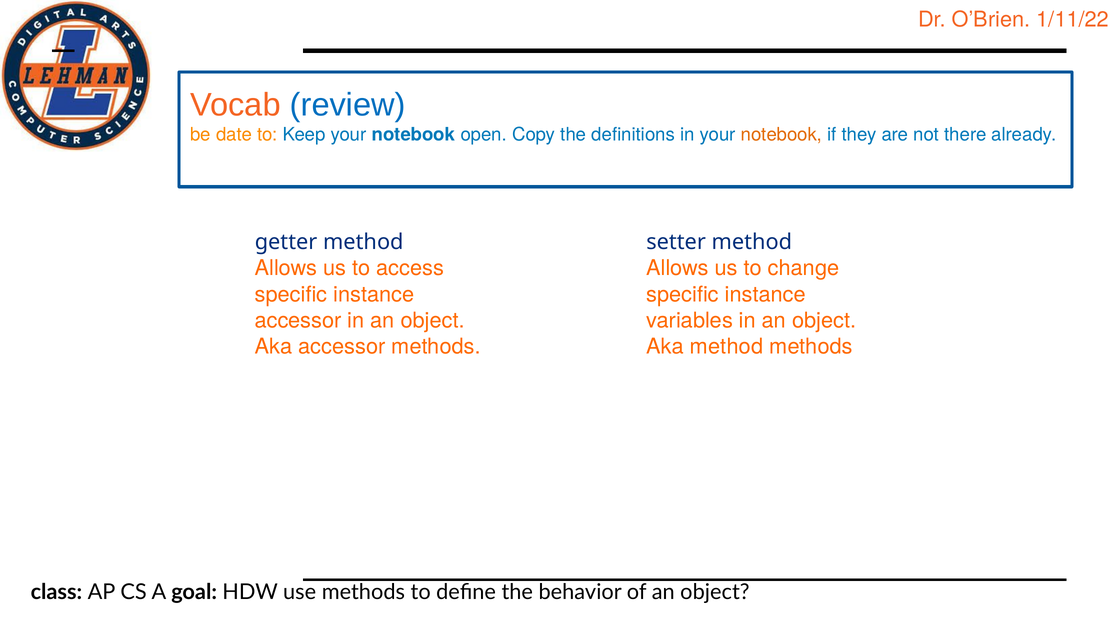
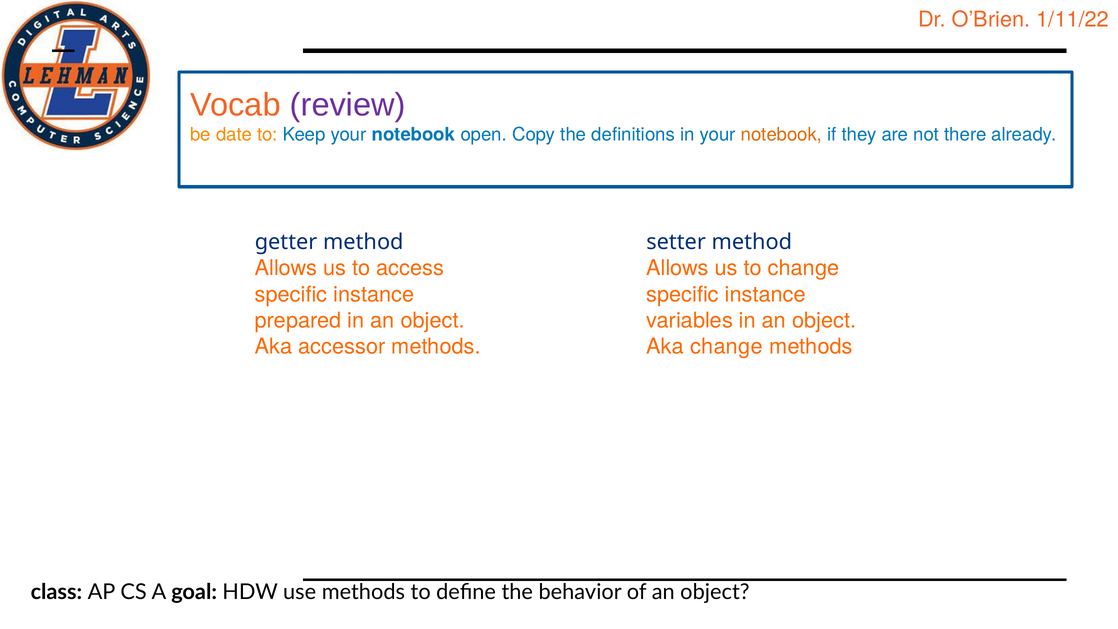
review colour: blue -> purple
accessor at (298, 320): accessor -> prepared
Aka method: method -> change
